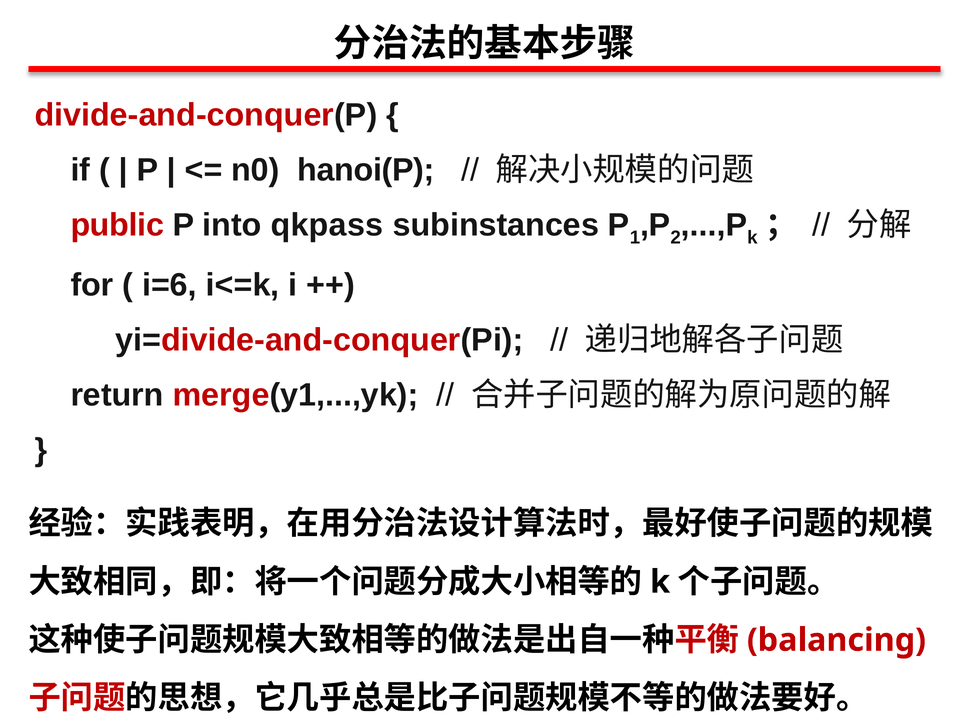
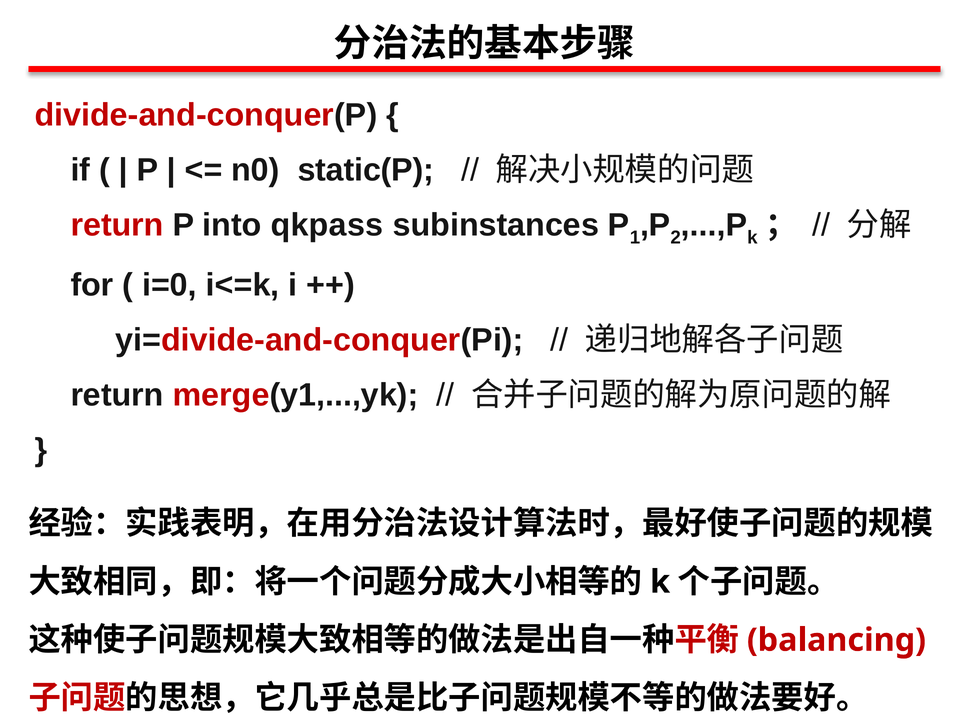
hanoi(P: hanoi(P -> static(P
public at (117, 225): public -> return
i=6: i=6 -> i=0
